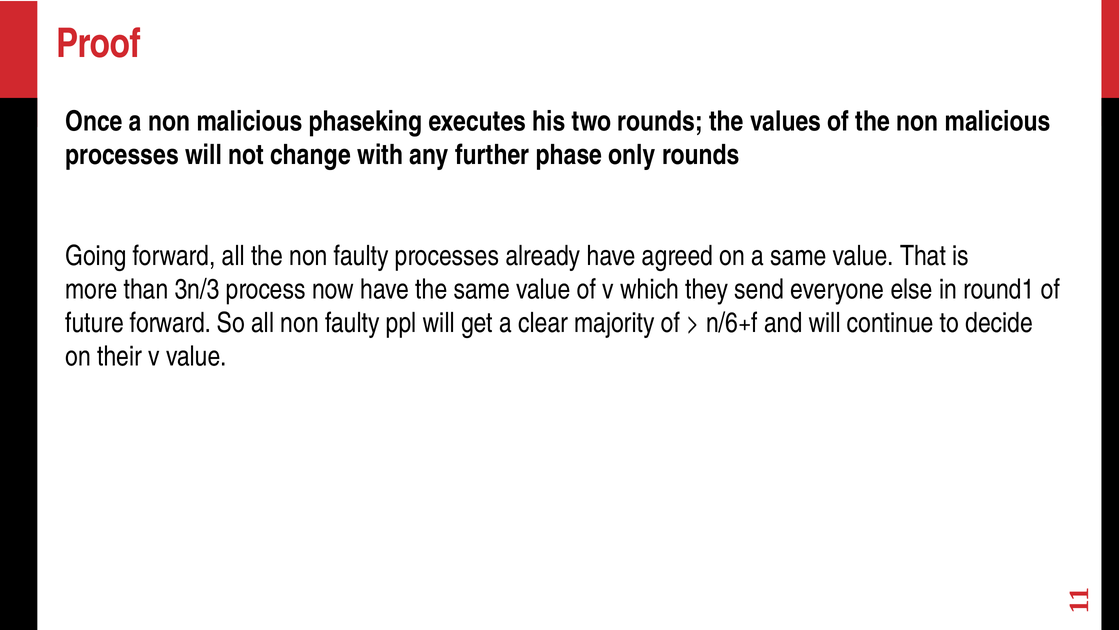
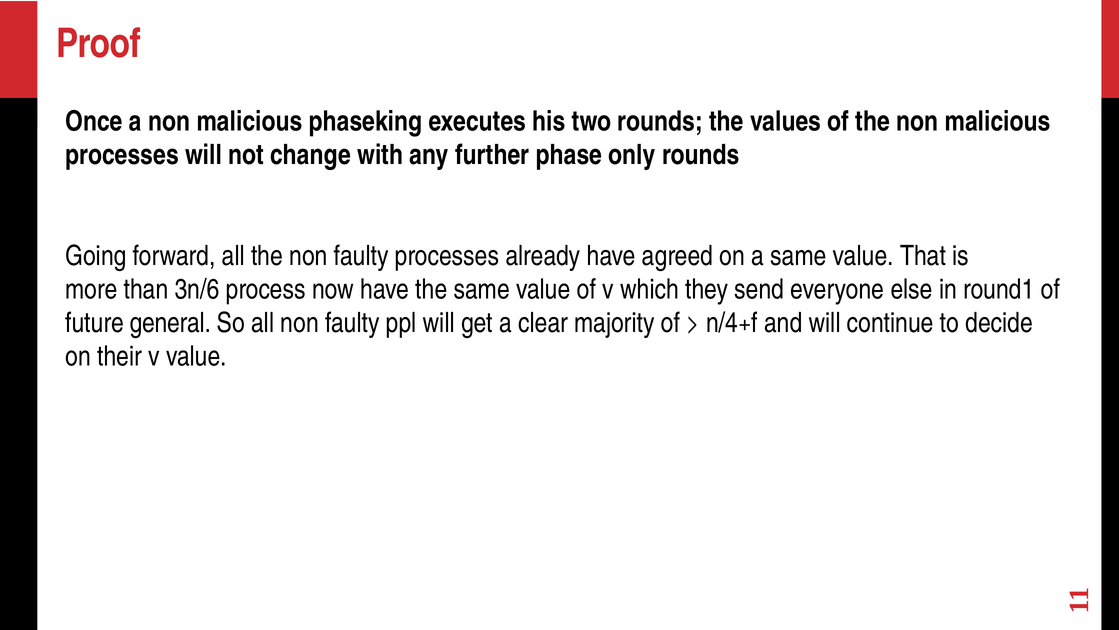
3n/3: 3n/3 -> 3n/6
future forward: forward -> general
n/6+f: n/6+f -> n/4+f
